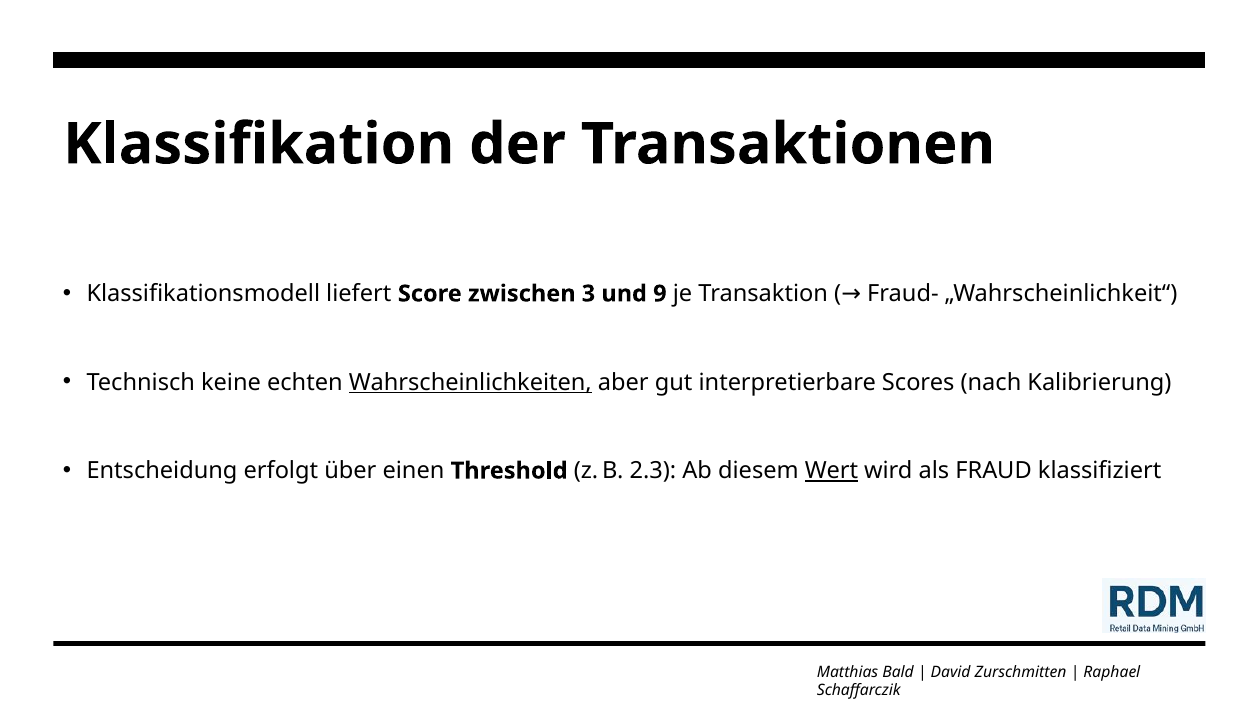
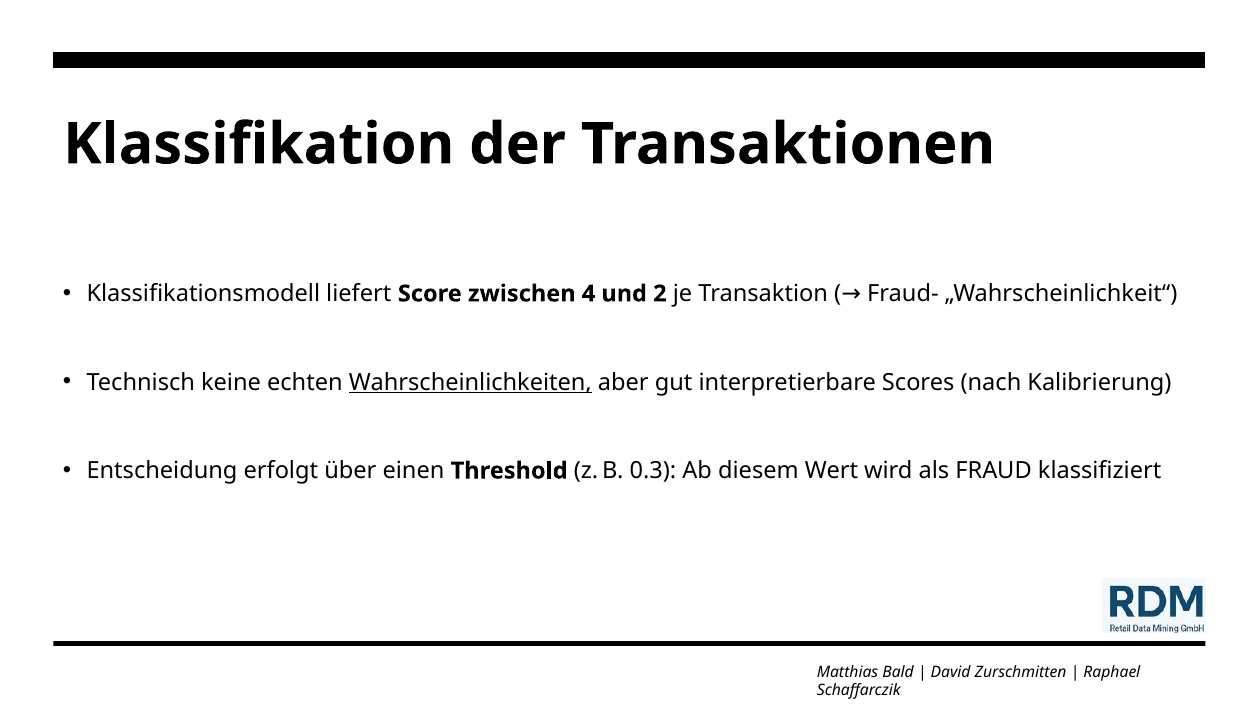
3: 3 -> 4
9: 9 -> 2
2.3: 2.3 -> 0.3
Wert underline: present -> none
